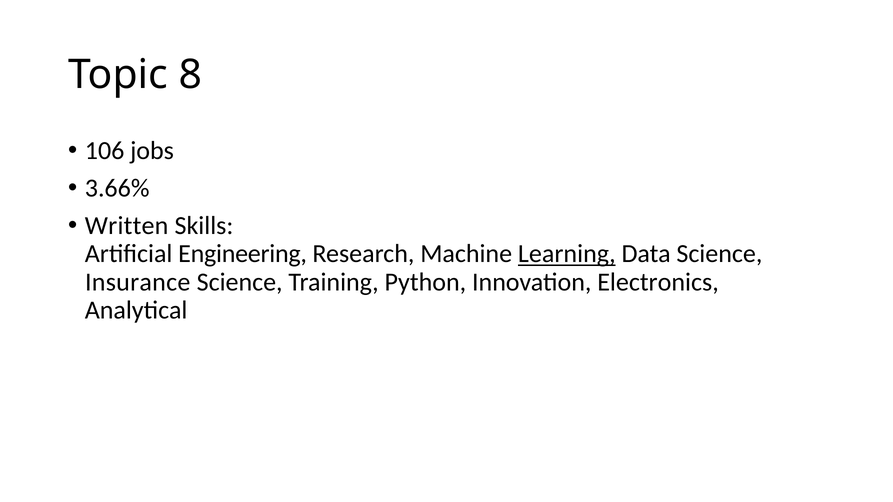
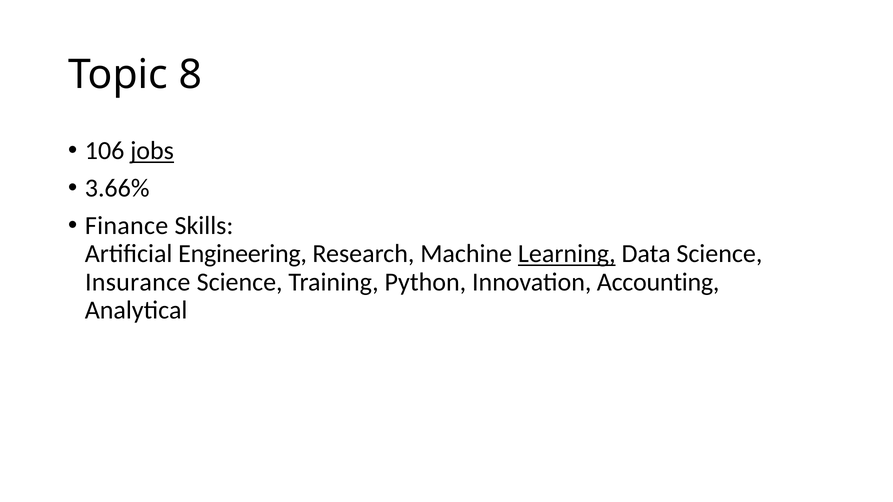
jobs underline: none -> present
Written: Written -> Finance
Electronics: Electronics -> Accounting
